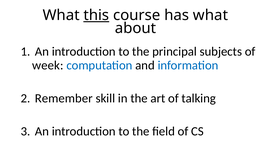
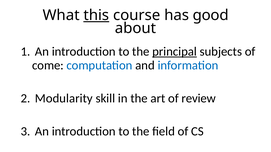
has what: what -> good
principal underline: none -> present
week: week -> come
Remember: Remember -> Modularity
talking: talking -> review
